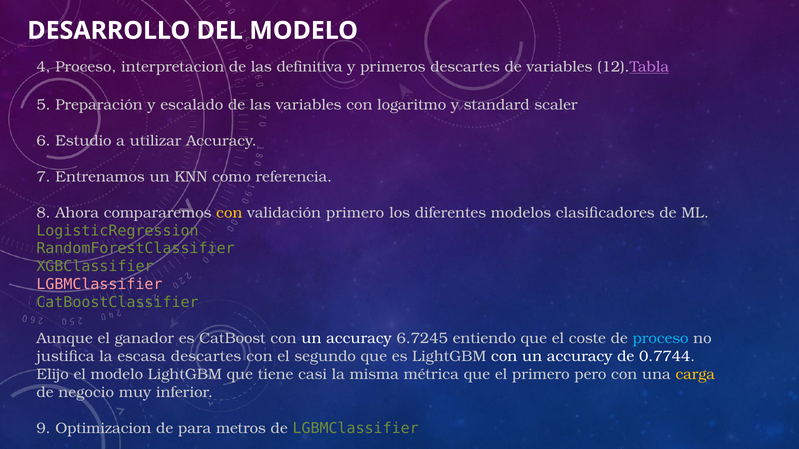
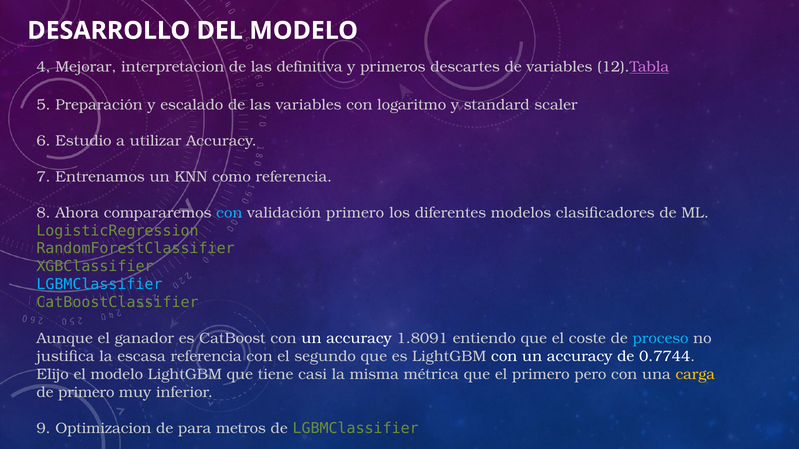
4 Proceso: Proceso -> Mejorar
con at (229, 213) colour: yellow -> light blue
LGBMClassifier at (99, 285) colour: pink -> light blue
6.7245: 6.7245 -> 1.8091
escasa descartes: descartes -> referencia
de negocio: negocio -> primero
